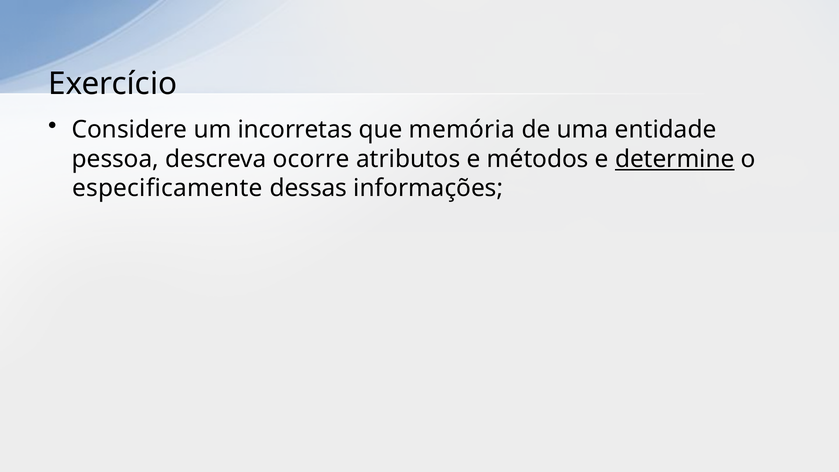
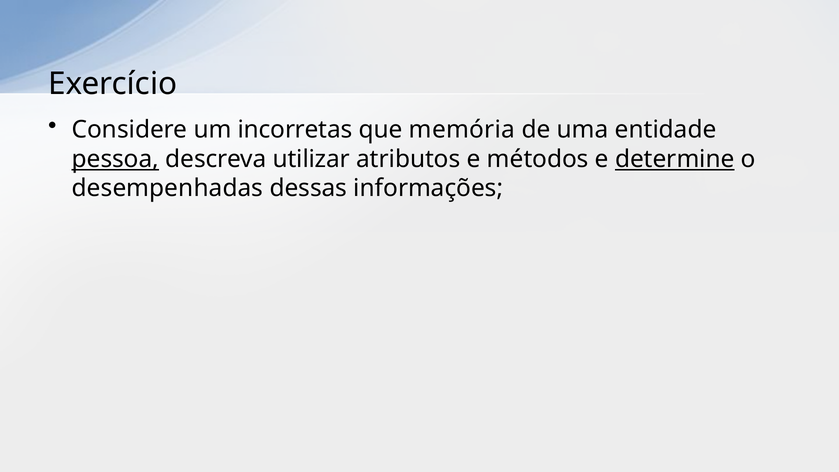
pessoa underline: none -> present
ocorre: ocorre -> utilizar
especificamente: especificamente -> desempenhadas
